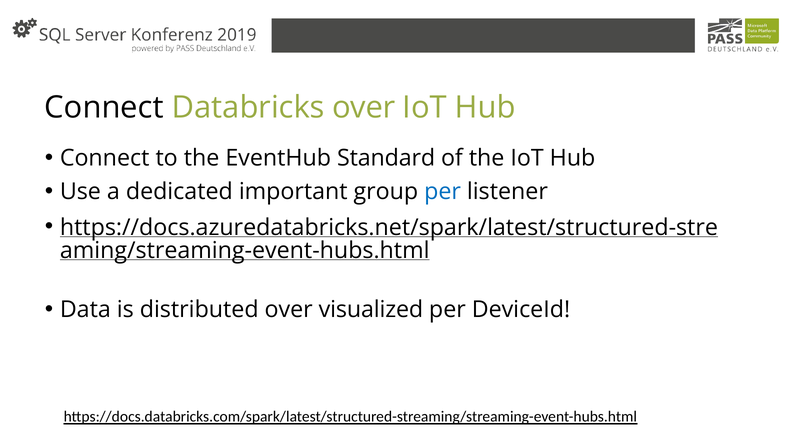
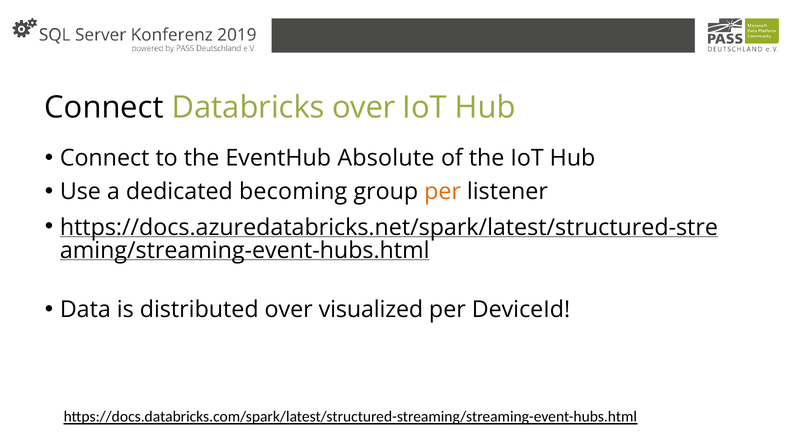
Standard: Standard -> Absolute
important: important -> becoming
per at (443, 192) colour: blue -> orange
